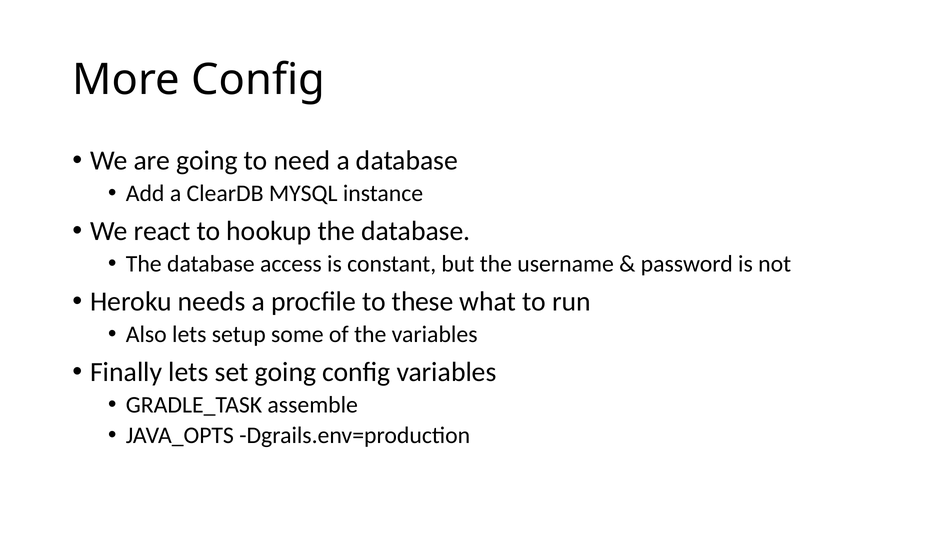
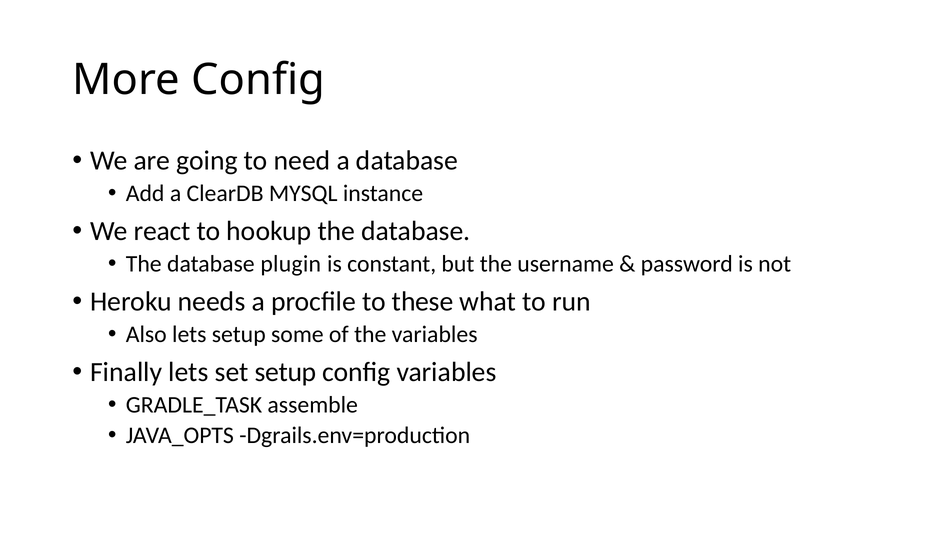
access: access -> plugin
set going: going -> setup
